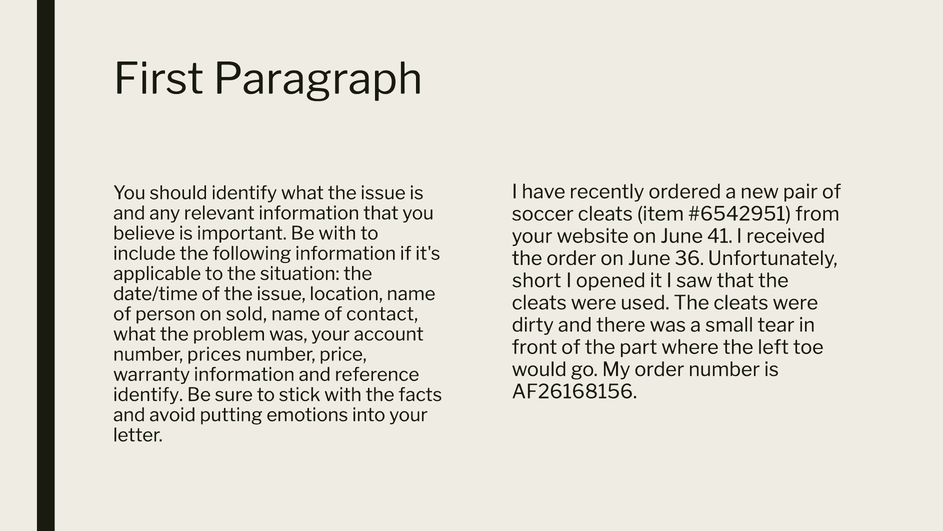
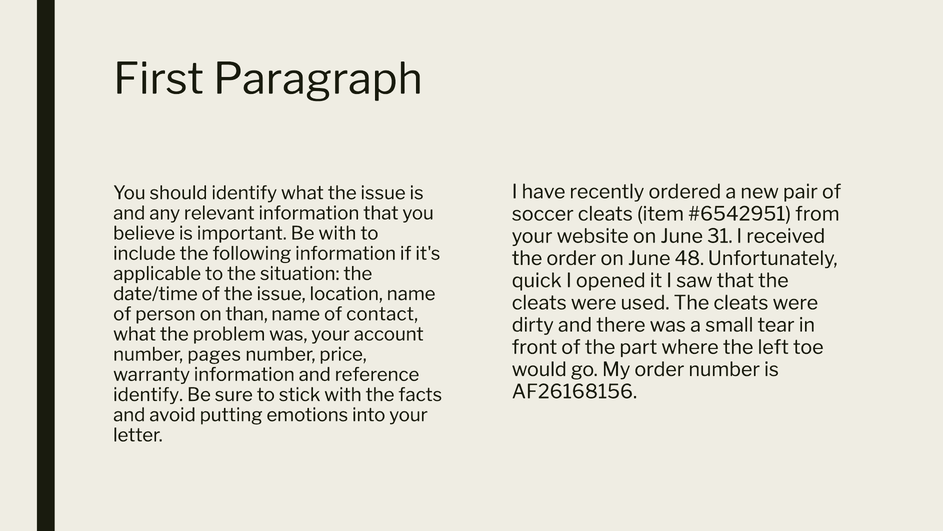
41: 41 -> 31
36: 36 -> 48
short: short -> quick
sold: sold -> than
prices: prices -> pages
